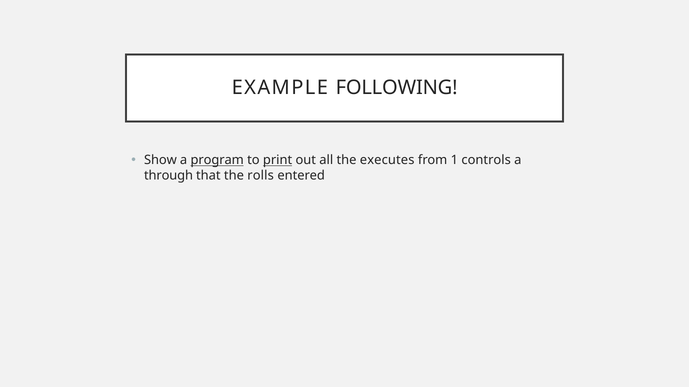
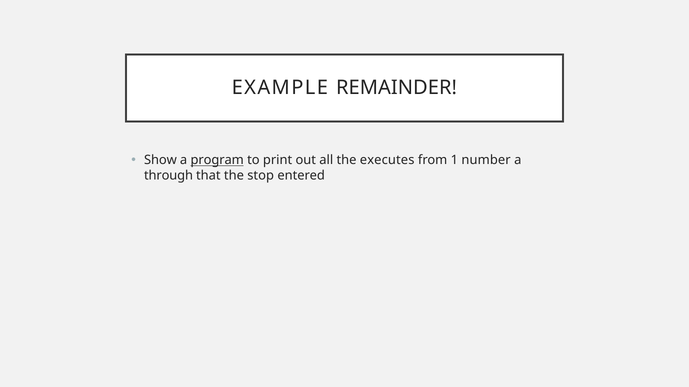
FOLLOWING: FOLLOWING -> REMAINDER
print underline: present -> none
controls: controls -> number
rolls: rolls -> stop
